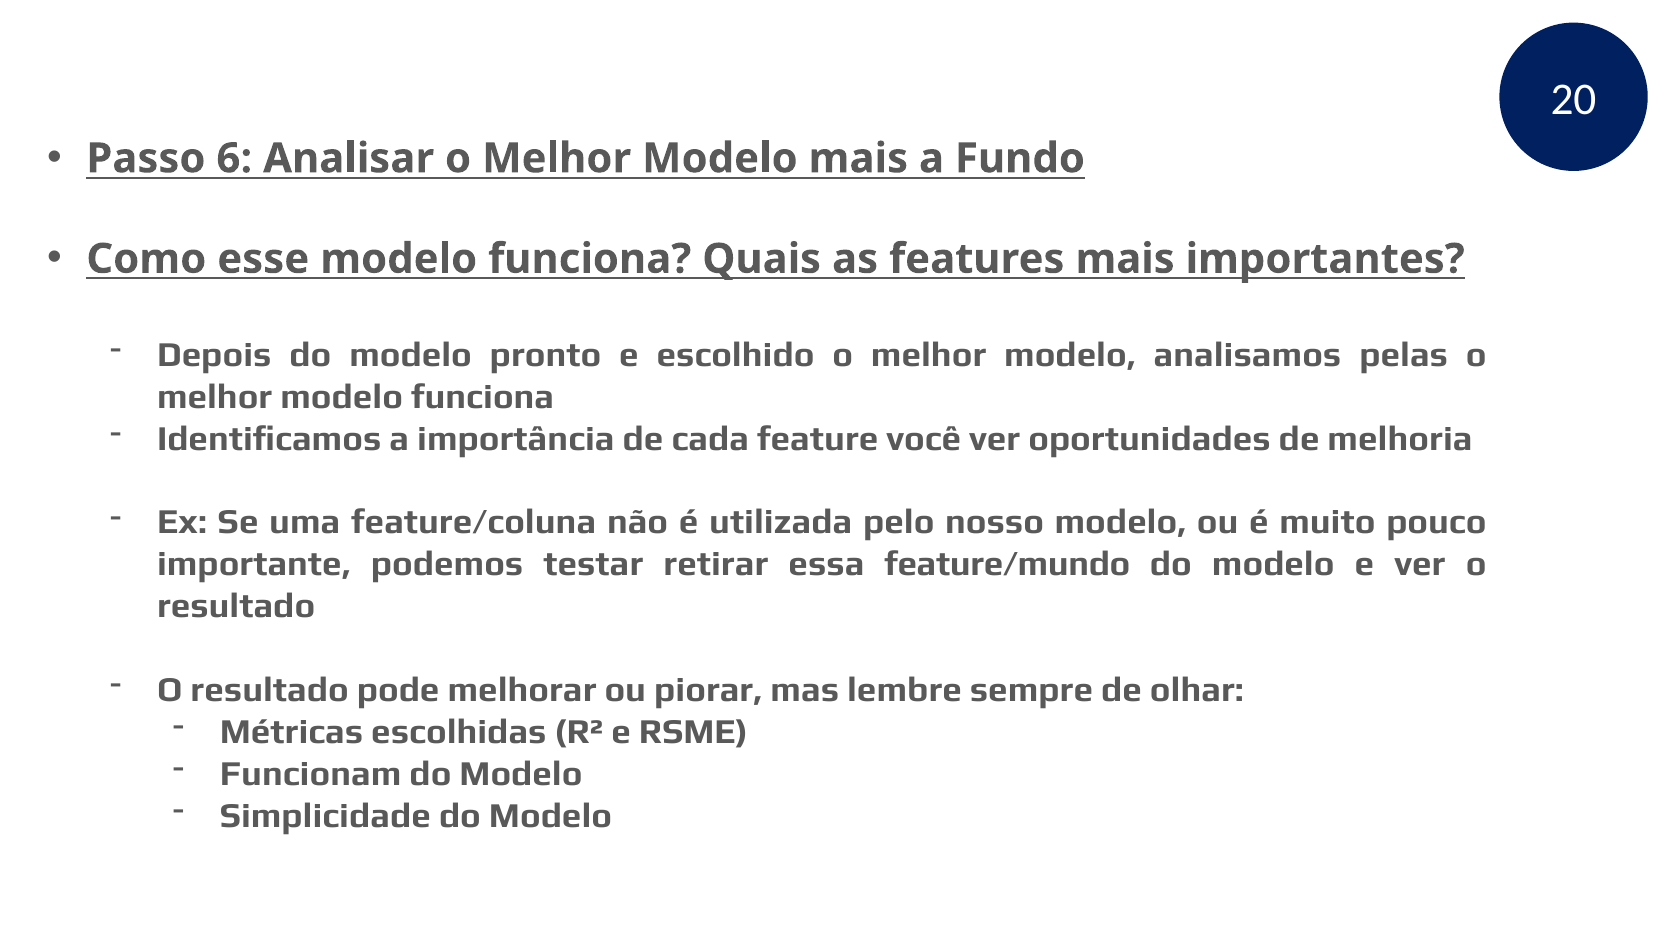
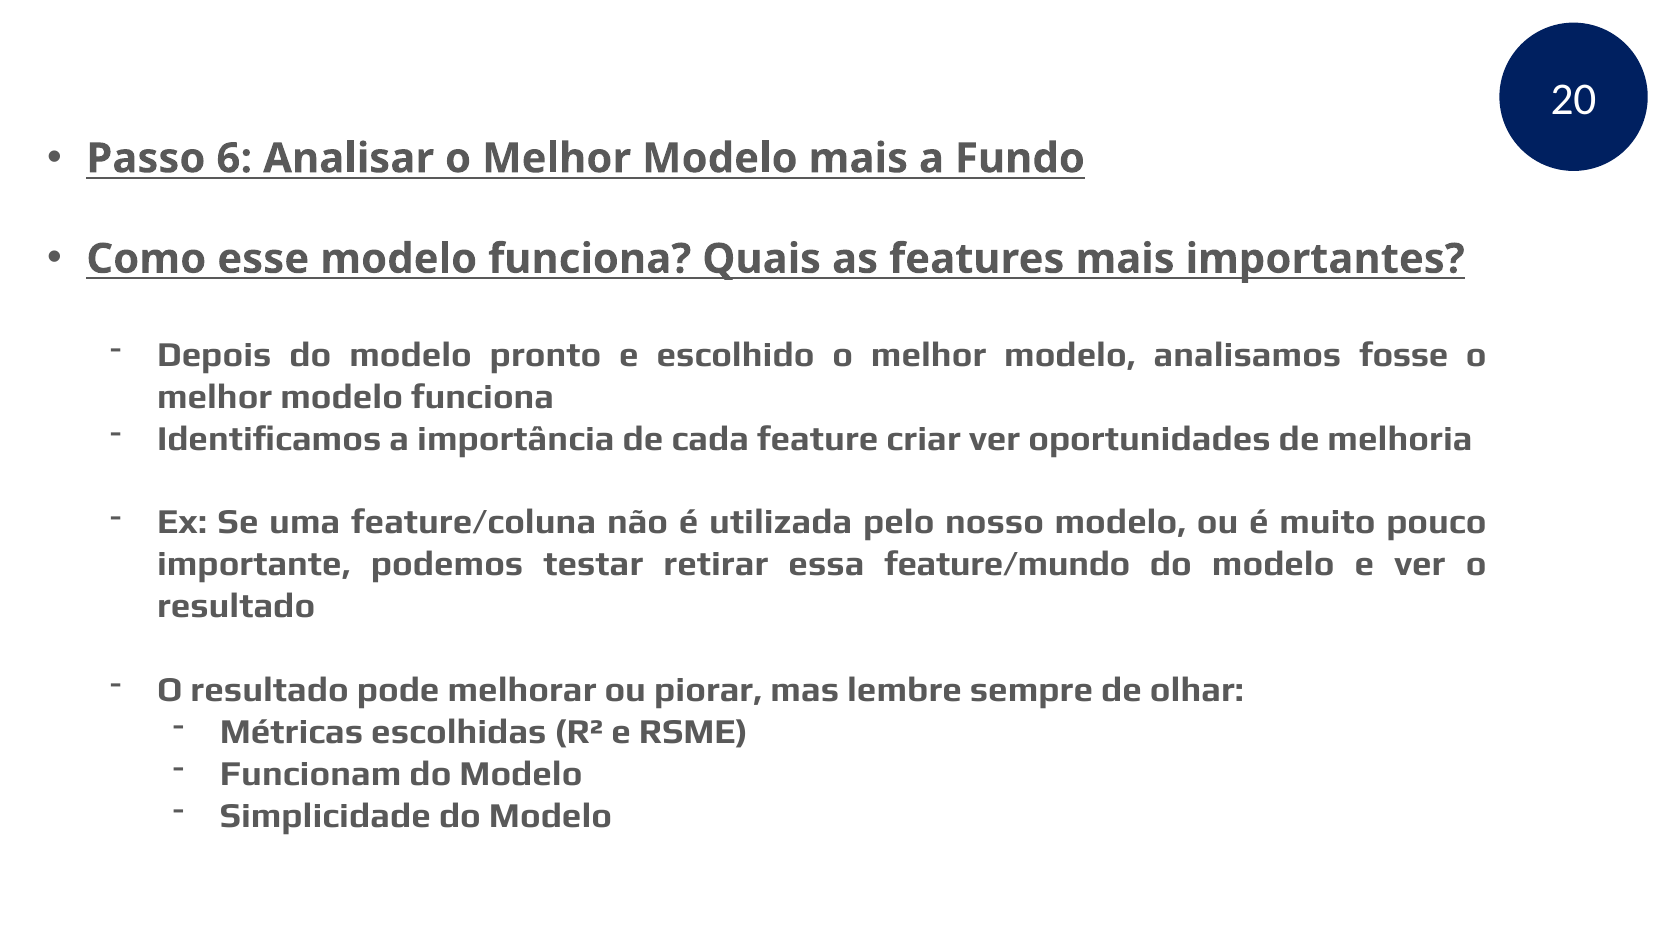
pelas: pelas -> fosse
você: você -> criar
